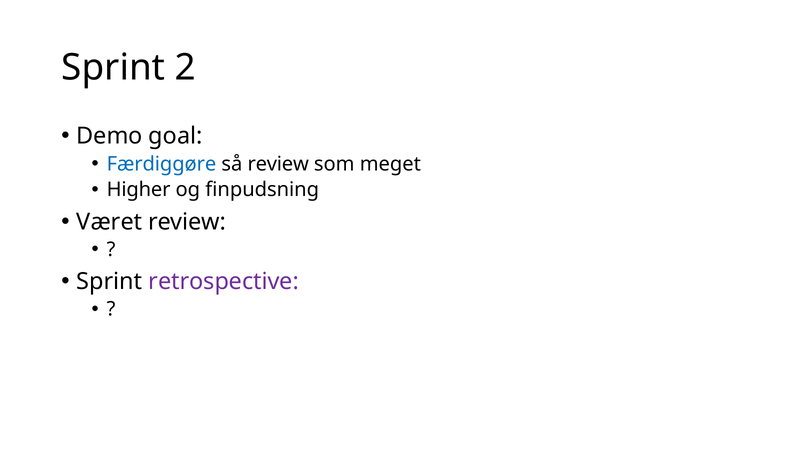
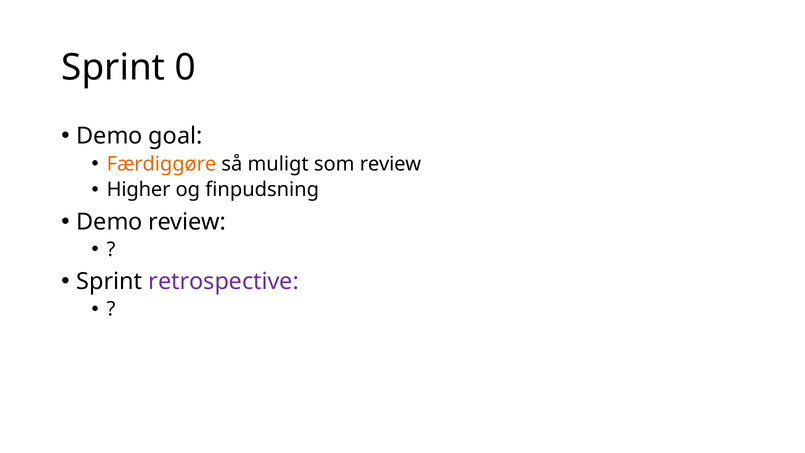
2: 2 -> 0
Færdiggøre colour: blue -> orange
så review: review -> muligt
som meget: meget -> review
Været at (109, 222): Været -> Demo
